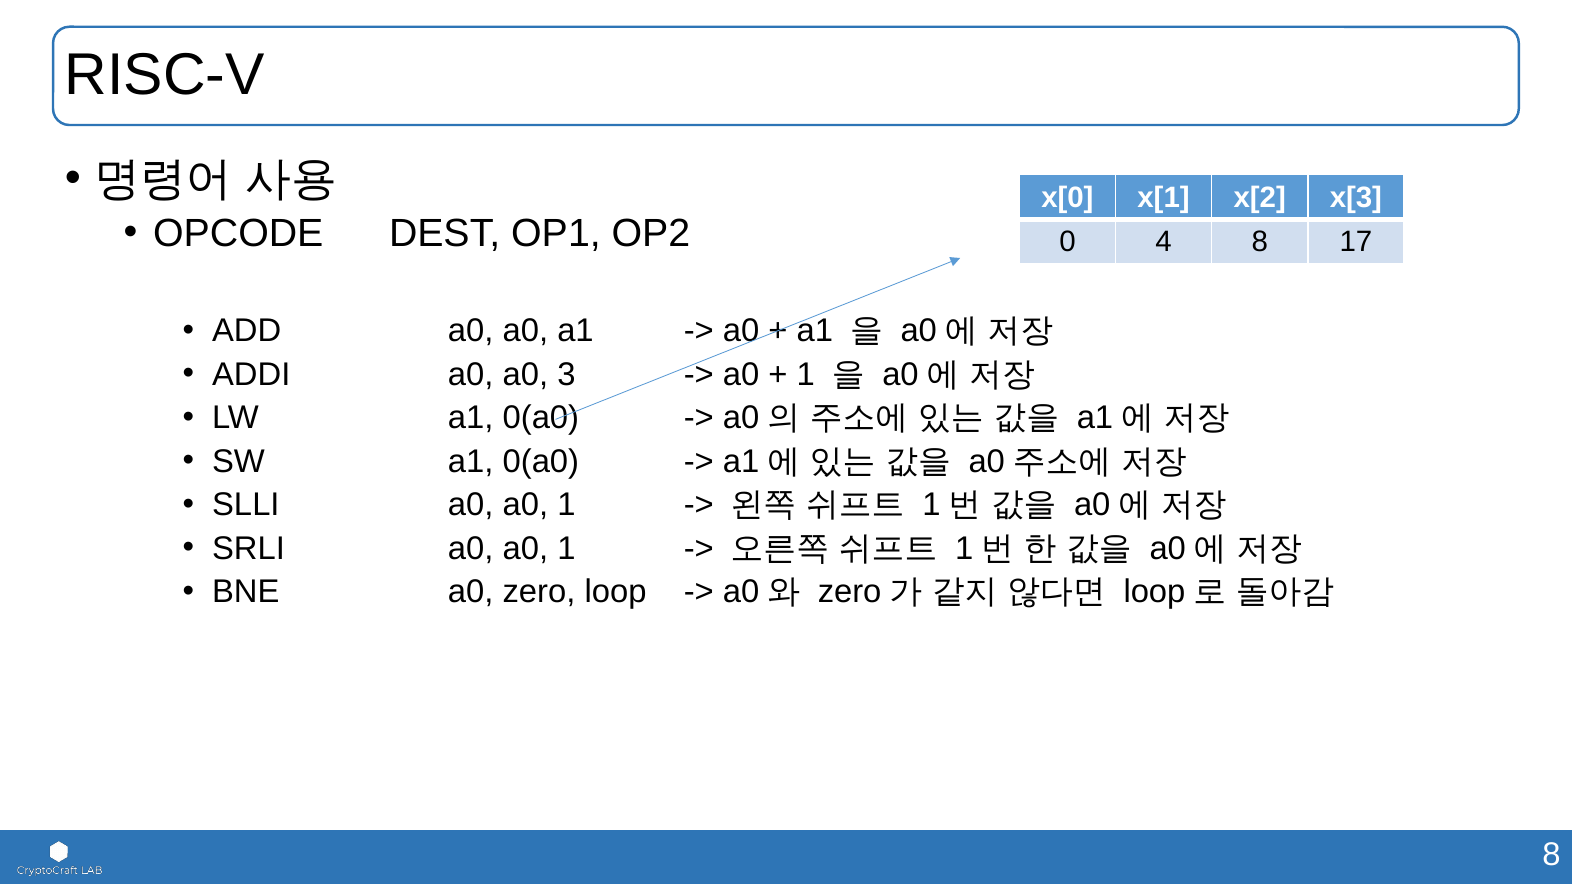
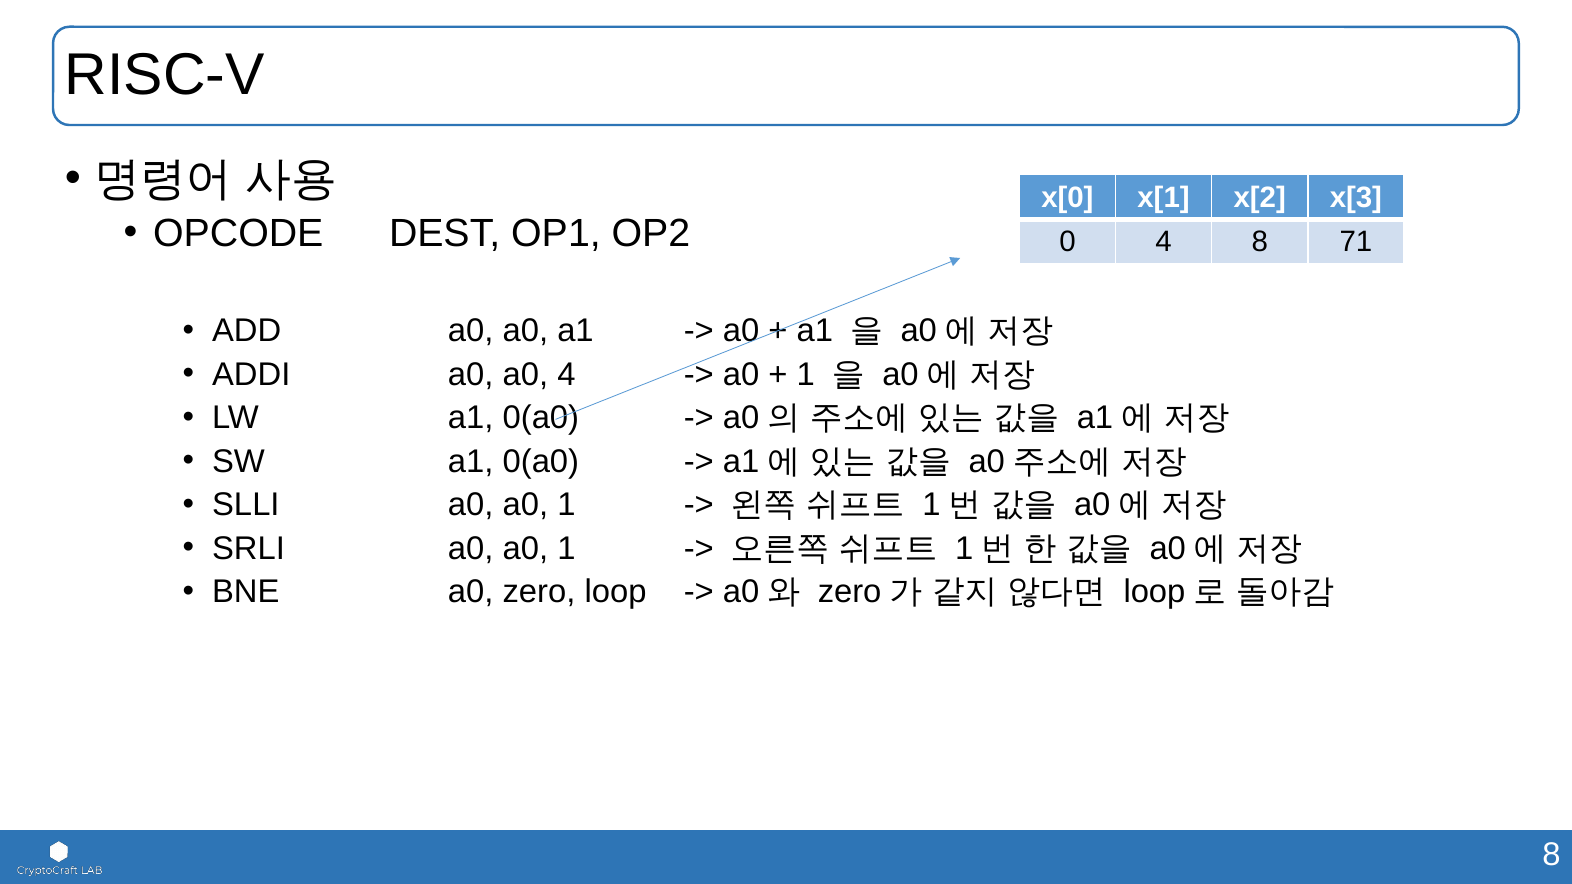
17: 17 -> 71
a0 3: 3 -> 4
